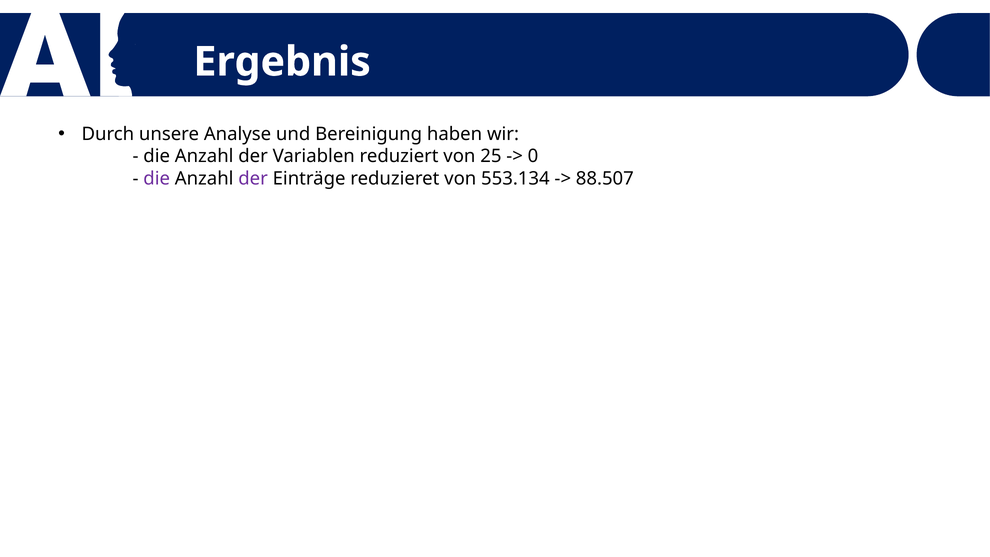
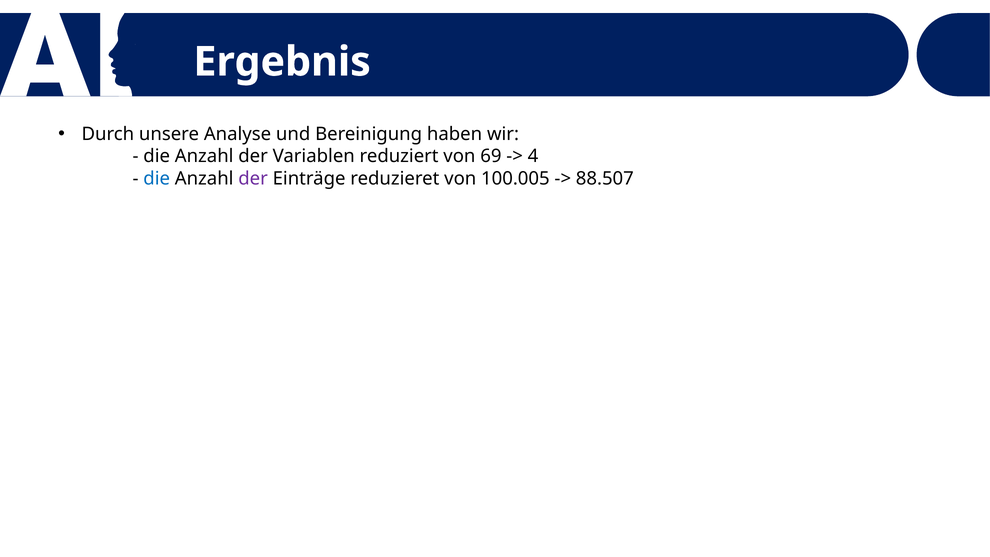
25: 25 -> 69
0: 0 -> 4
die at (157, 178) colour: purple -> blue
553.134: 553.134 -> 100.005
